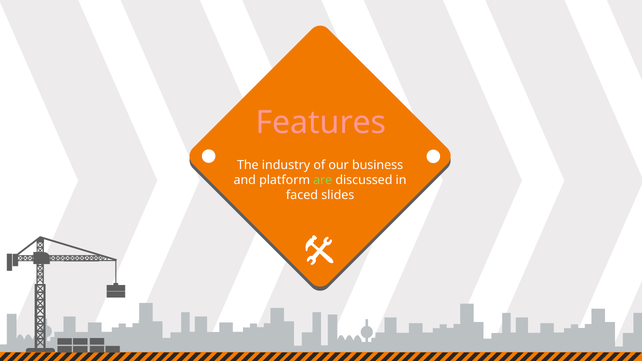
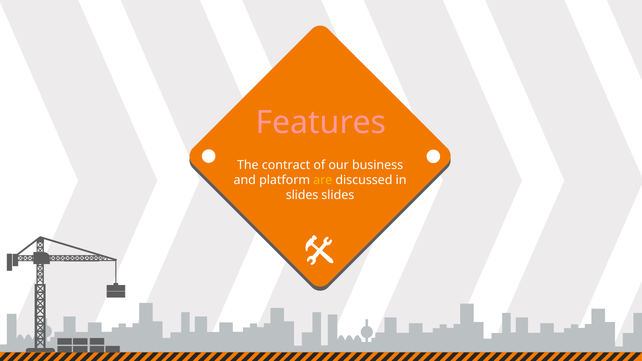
industry: industry -> contract
are colour: light green -> yellow
faced at (302, 195): faced -> slides
